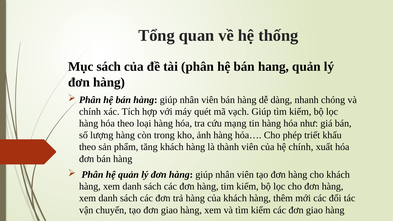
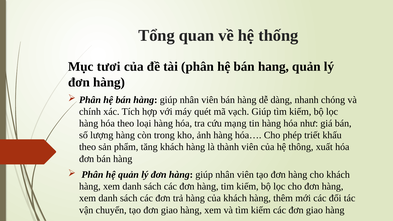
Mục sách: sách -> tươi
hệ chính: chính -> thông
